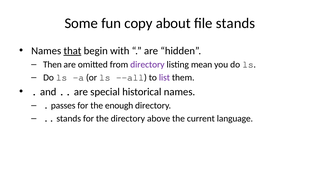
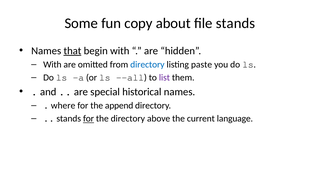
Then at (52, 65): Then -> With
directory at (147, 65) colour: purple -> blue
mean: mean -> paste
passes: passes -> where
enough: enough -> append
for at (89, 119) underline: none -> present
